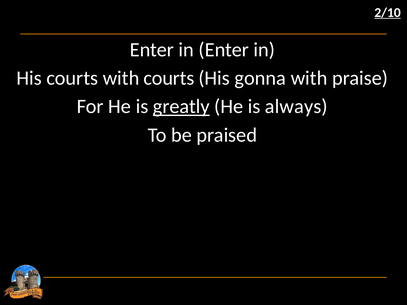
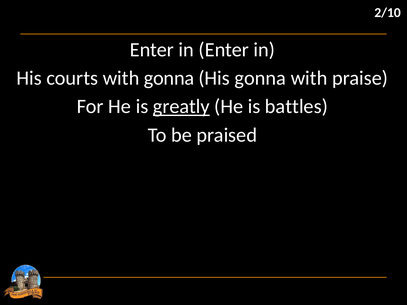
2/10 underline: present -> none
with courts: courts -> gonna
always: always -> battles
